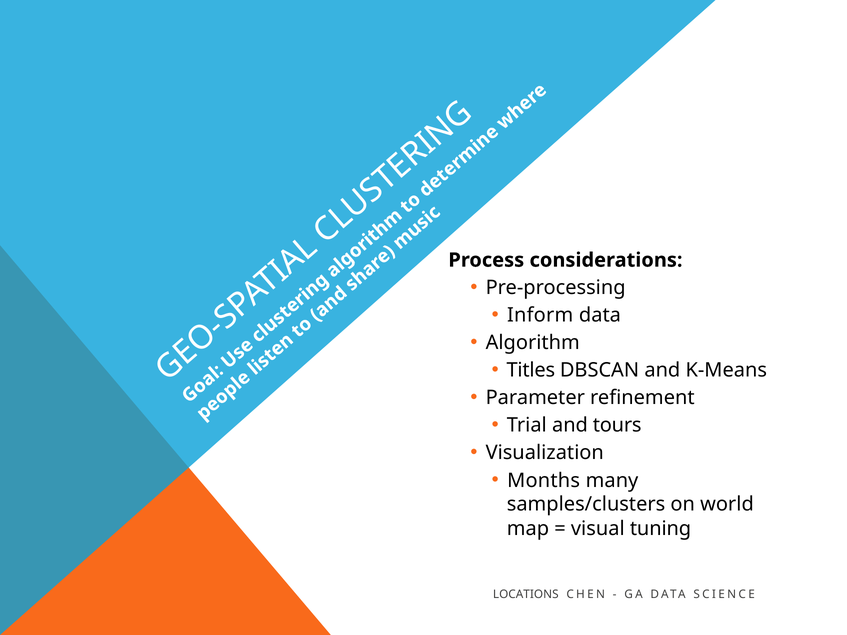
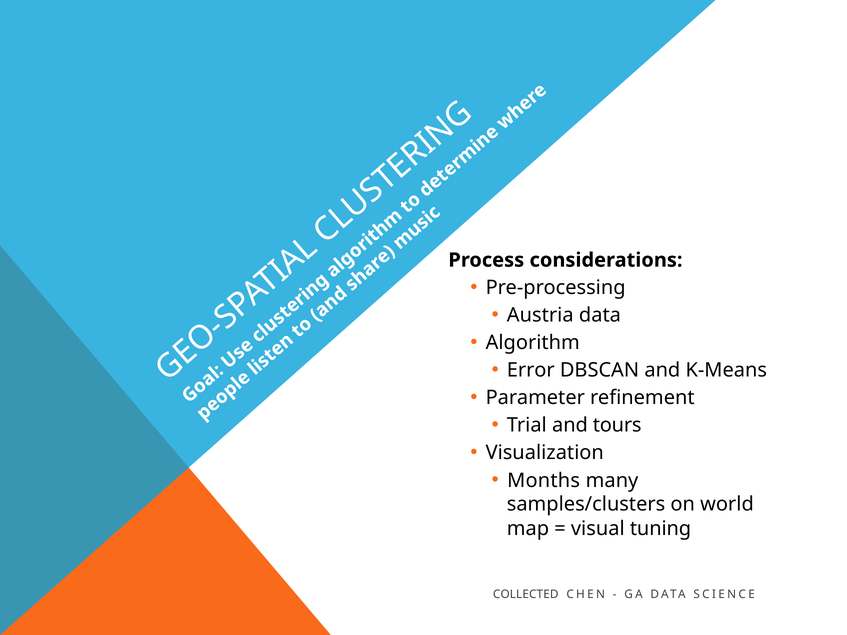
Inform: Inform -> Austria
Titles: Titles -> Error
LOCATIONS: LOCATIONS -> COLLECTED
